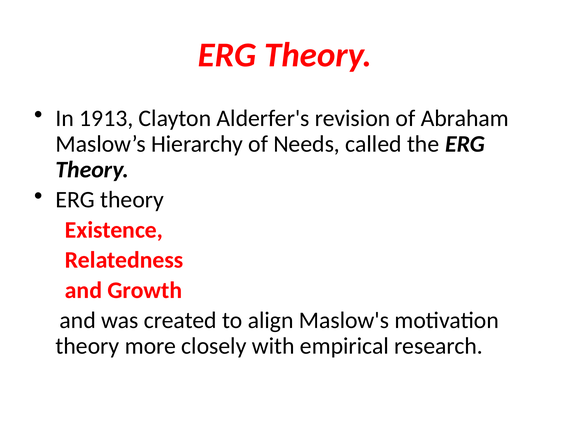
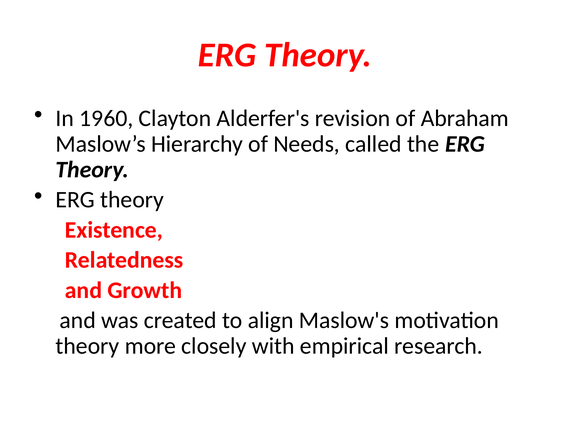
1913: 1913 -> 1960
